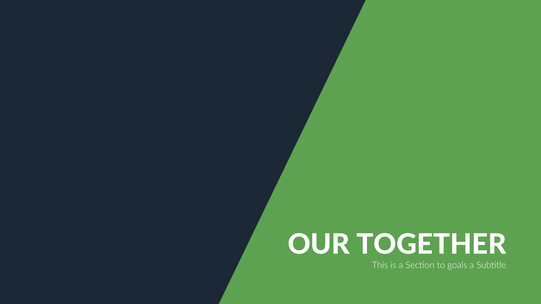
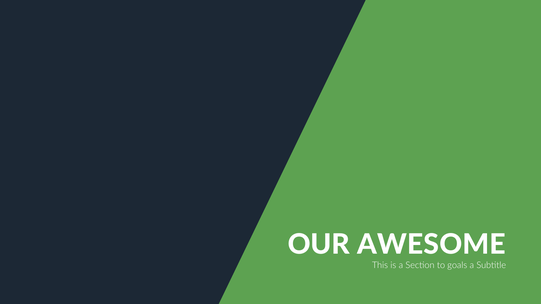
TOGETHER: TOGETHER -> AWESOME
